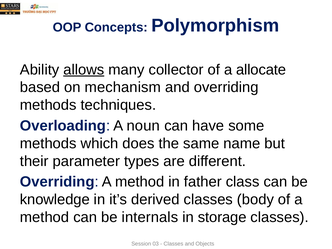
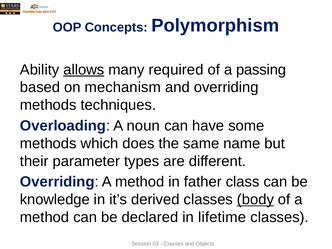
collector: collector -> required
allocate: allocate -> passing
body underline: none -> present
internals: internals -> declared
storage: storage -> lifetime
